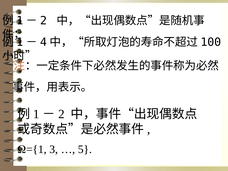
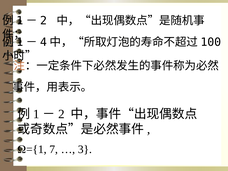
3: 3 -> 7
5: 5 -> 3
